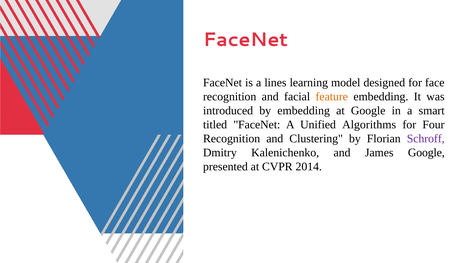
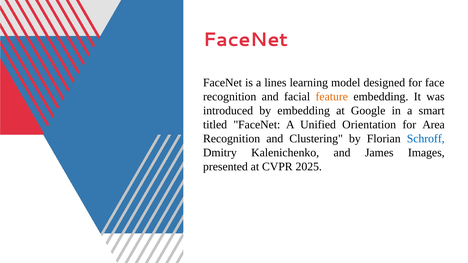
Algorithms: Algorithms -> Orientation
Four: Four -> Area
Schroff colour: purple -> blue
James Google: Google -> Images
2014: 2014 -> 2025
